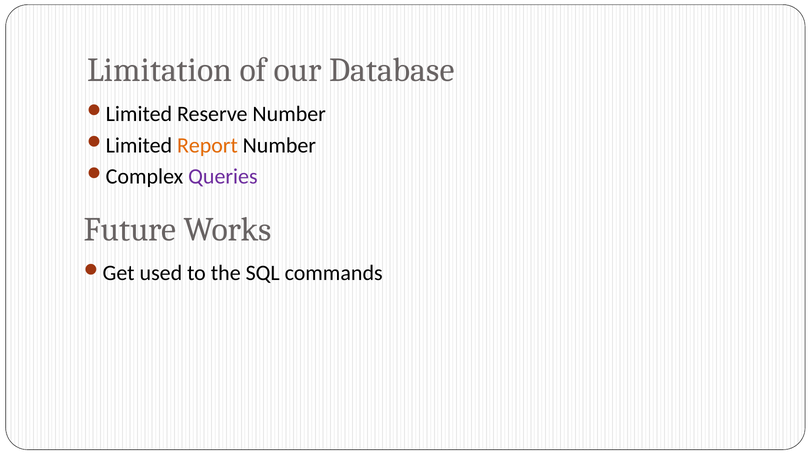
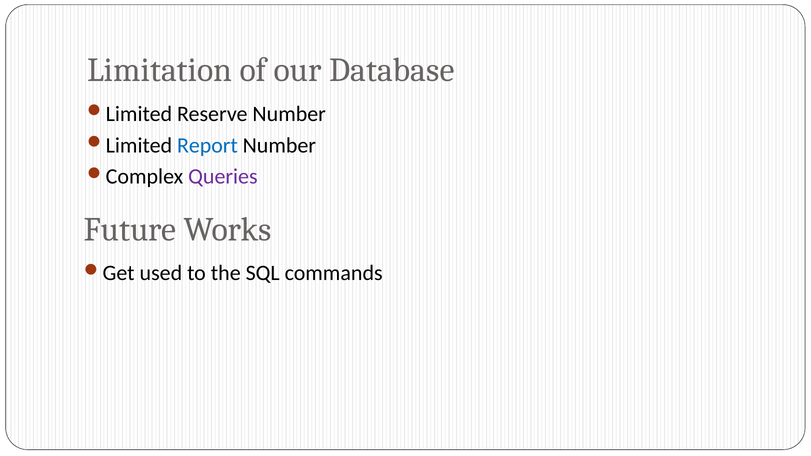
Report colour: orange -> blue
